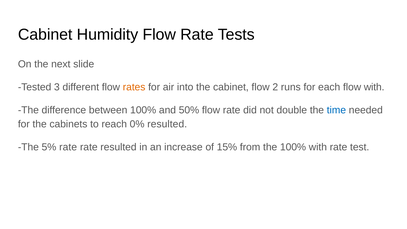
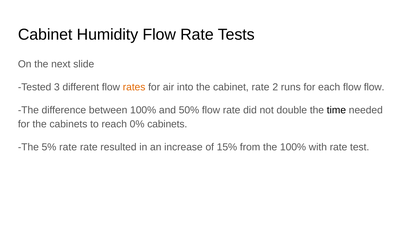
cabinet flow: flow -> rate
flow with: with -> flow
time colour: blue -> black
0% resulted: resulted -> cabinets
